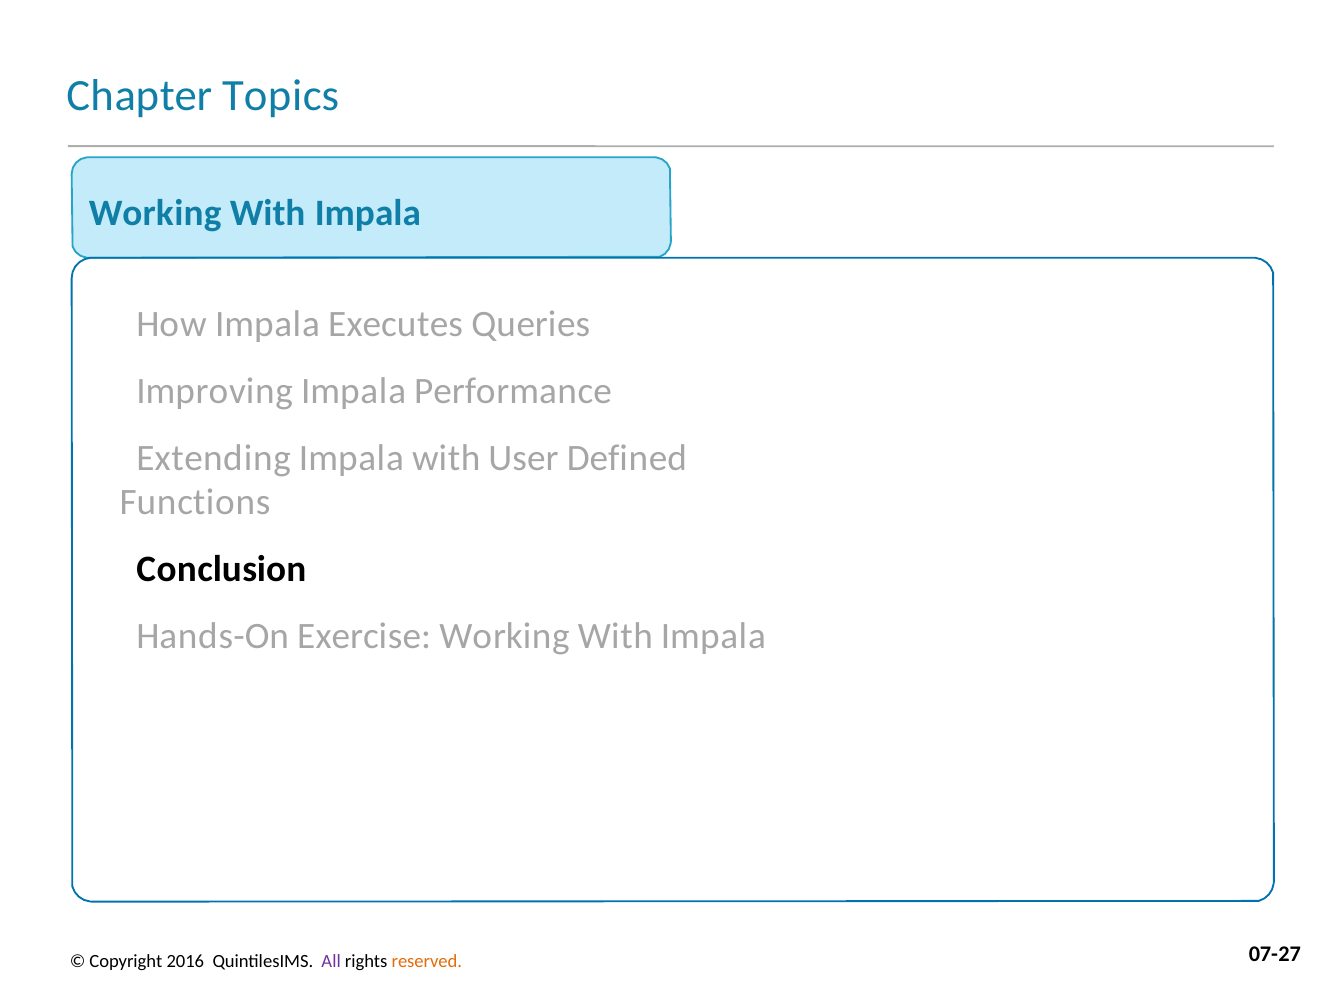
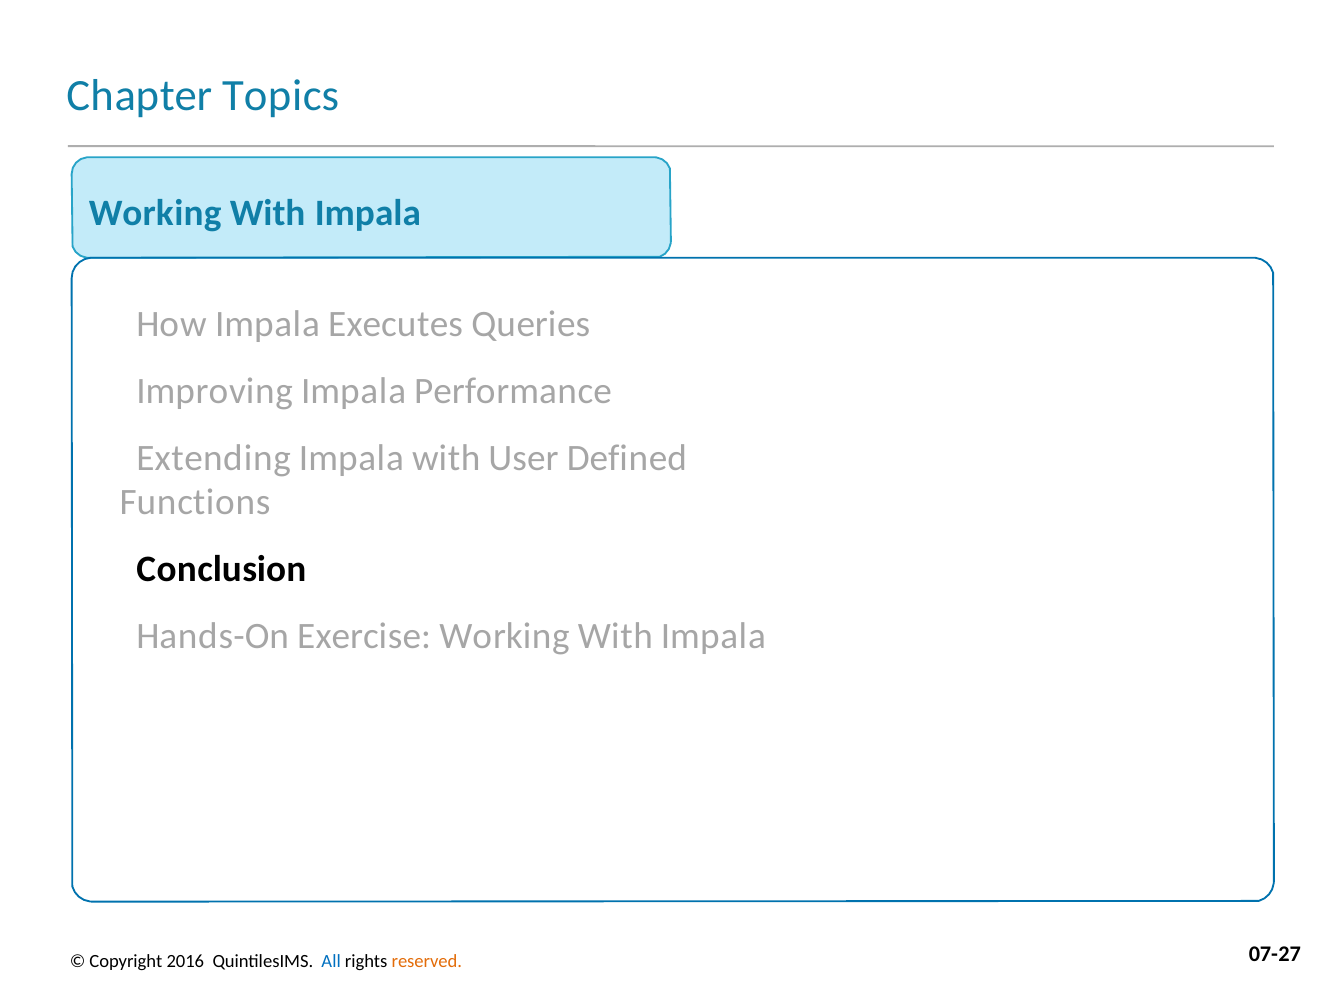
All colour: purple -> blue
